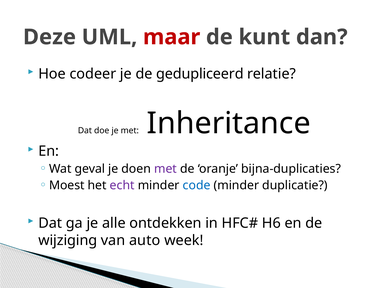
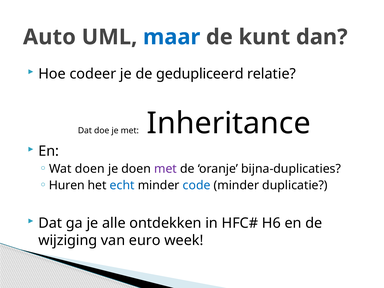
Deze: Deze -> Auto
maar colour: red -> blue
Wat geval: geval -> doen
Moest: Moest -> Huren
echt colour: purple -> blue
auto: auto -> euro
